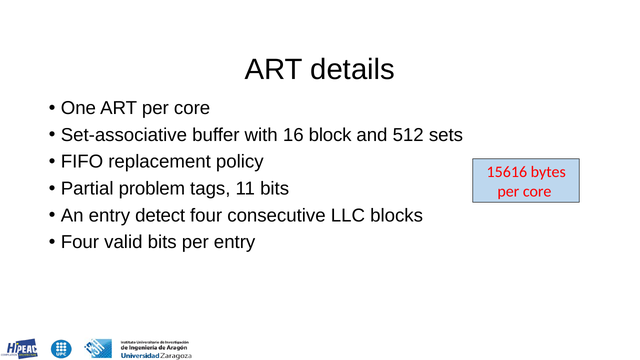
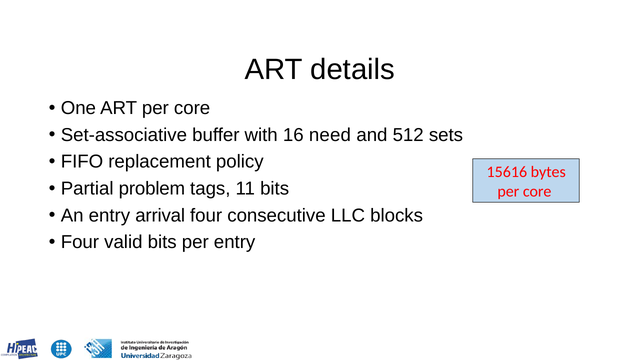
block: block -> need
detect: detect -> arrival
